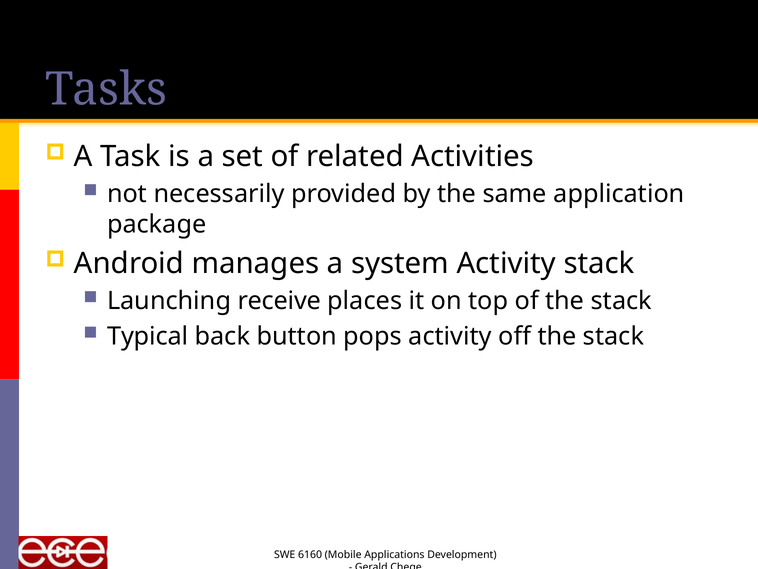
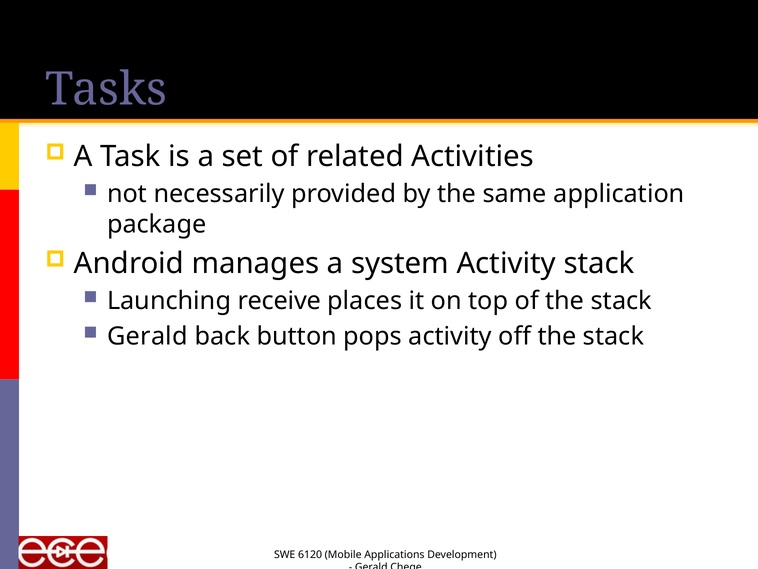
Typical at (148, 336): Typical -> Gerald
6160: 6160 -> 6120
